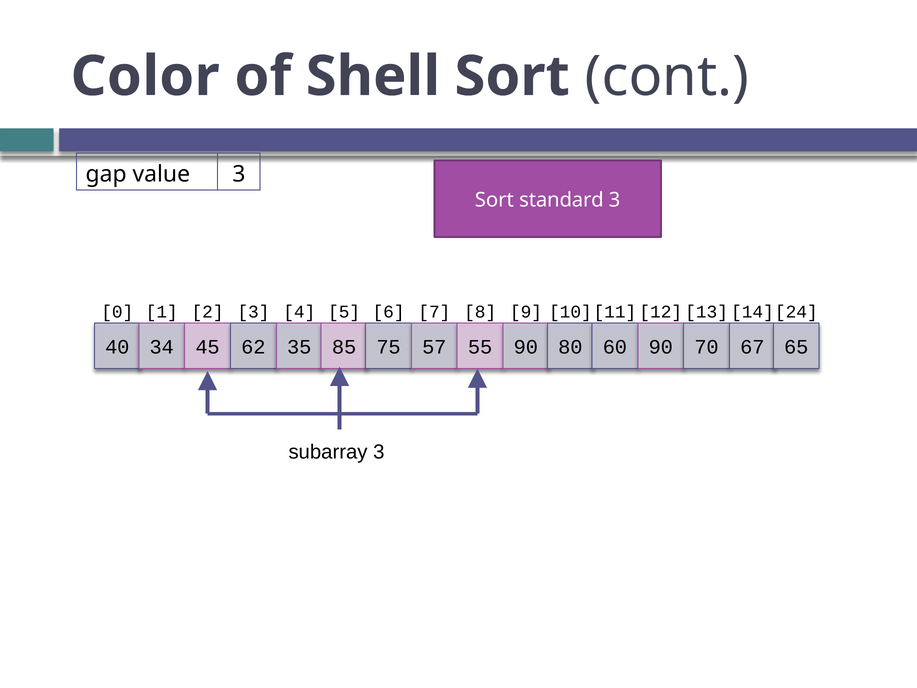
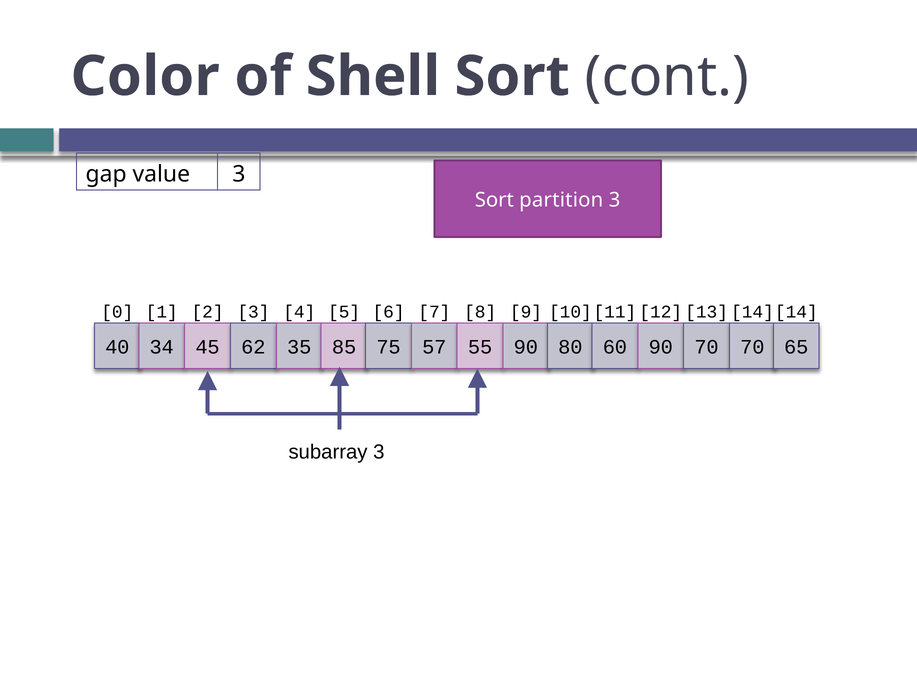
standard: standard -> partition
24: 24 -> 14
70 67: 67 -> 70
